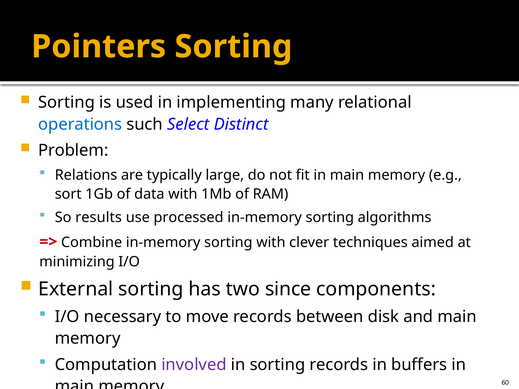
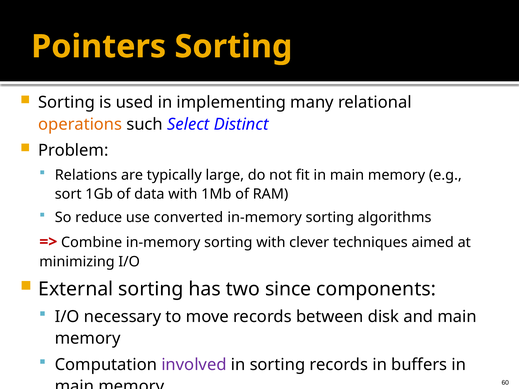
operations colour: blue -> orange
results: results -> reduce
processed: processed -> converted
